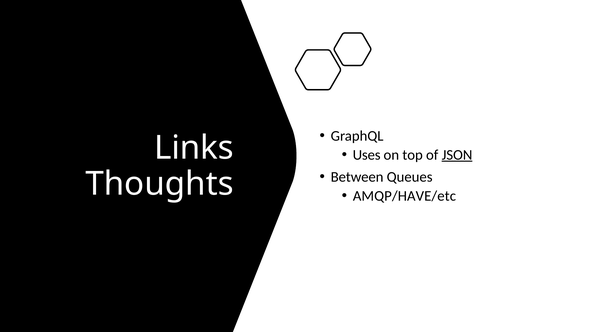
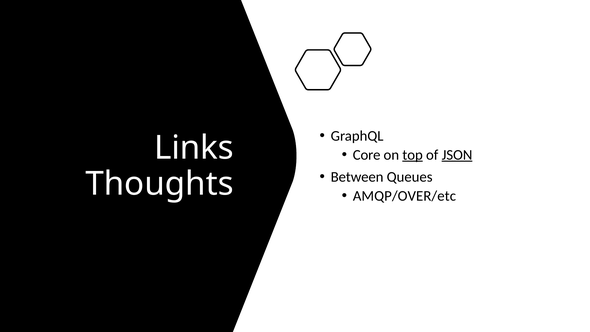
Uses: Uses -> Core
top underline: none -> present
AMQP/HAVE/etc: AMQP/HAVE/etc -> AMQP/OVER/etc
